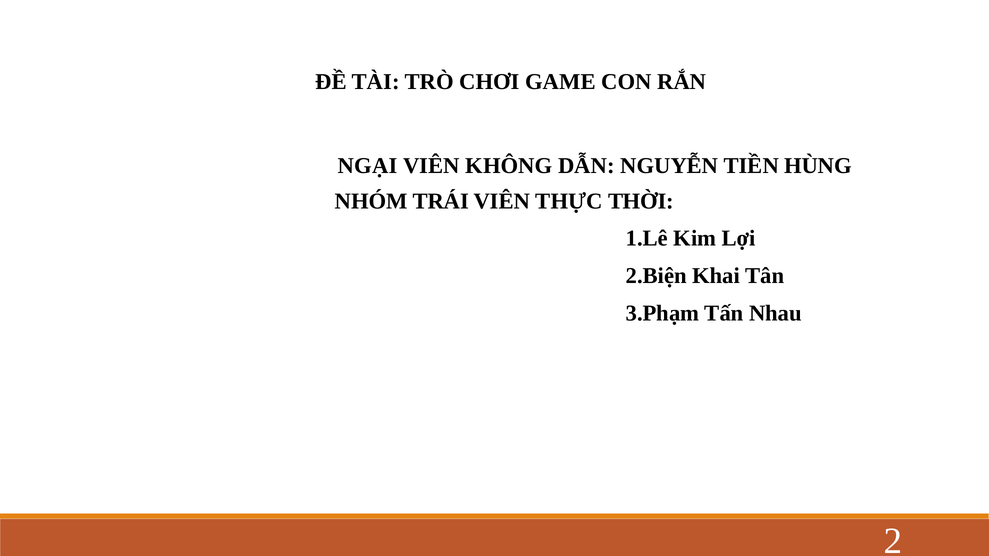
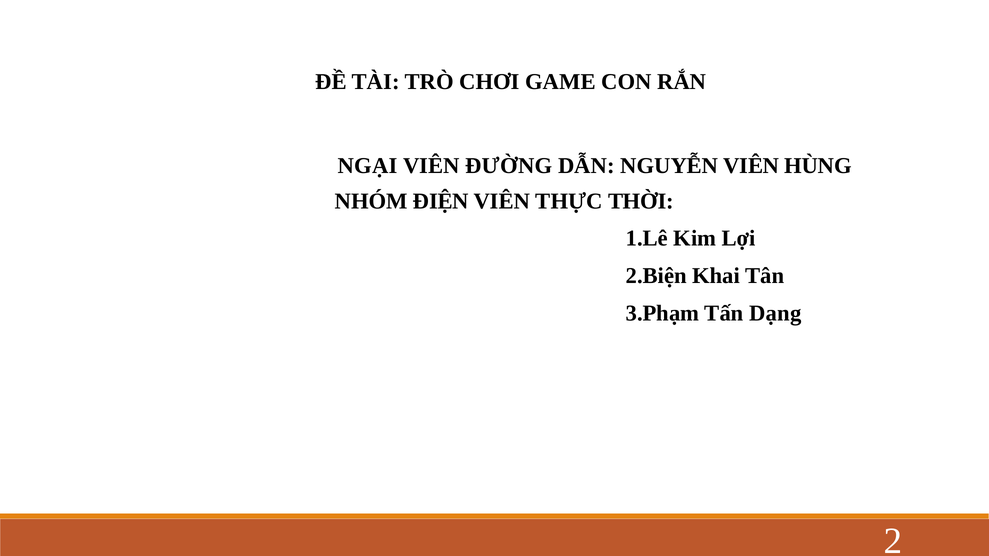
KHÔNG: KHÔNG -> ĐƯỜNG
NGUYỄN TIỀN: TIỀN -> VIÊN
TRÁI: TRÁI -> ĐIỆN
Nhau: Nhau -> Dạng
